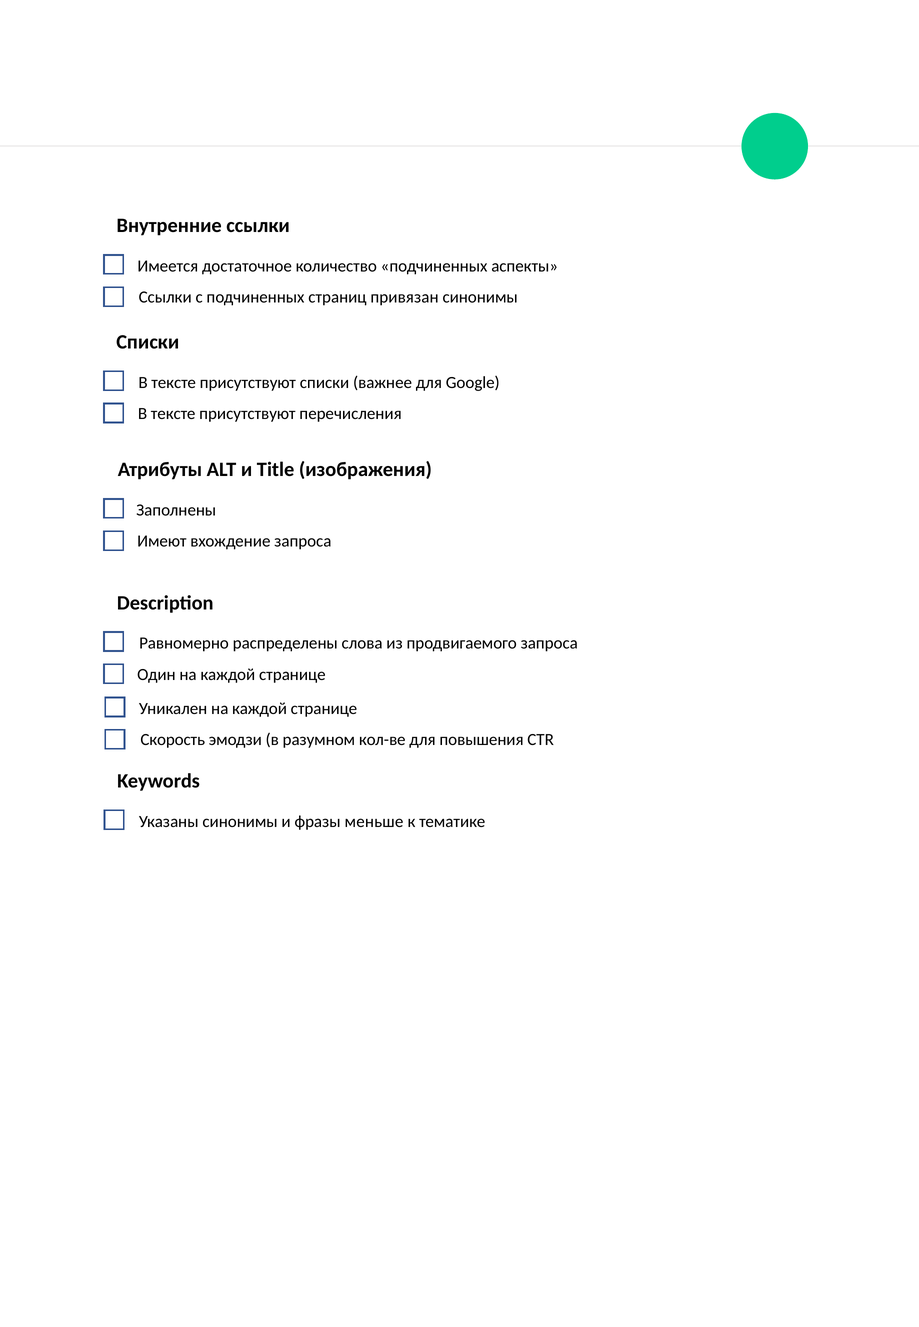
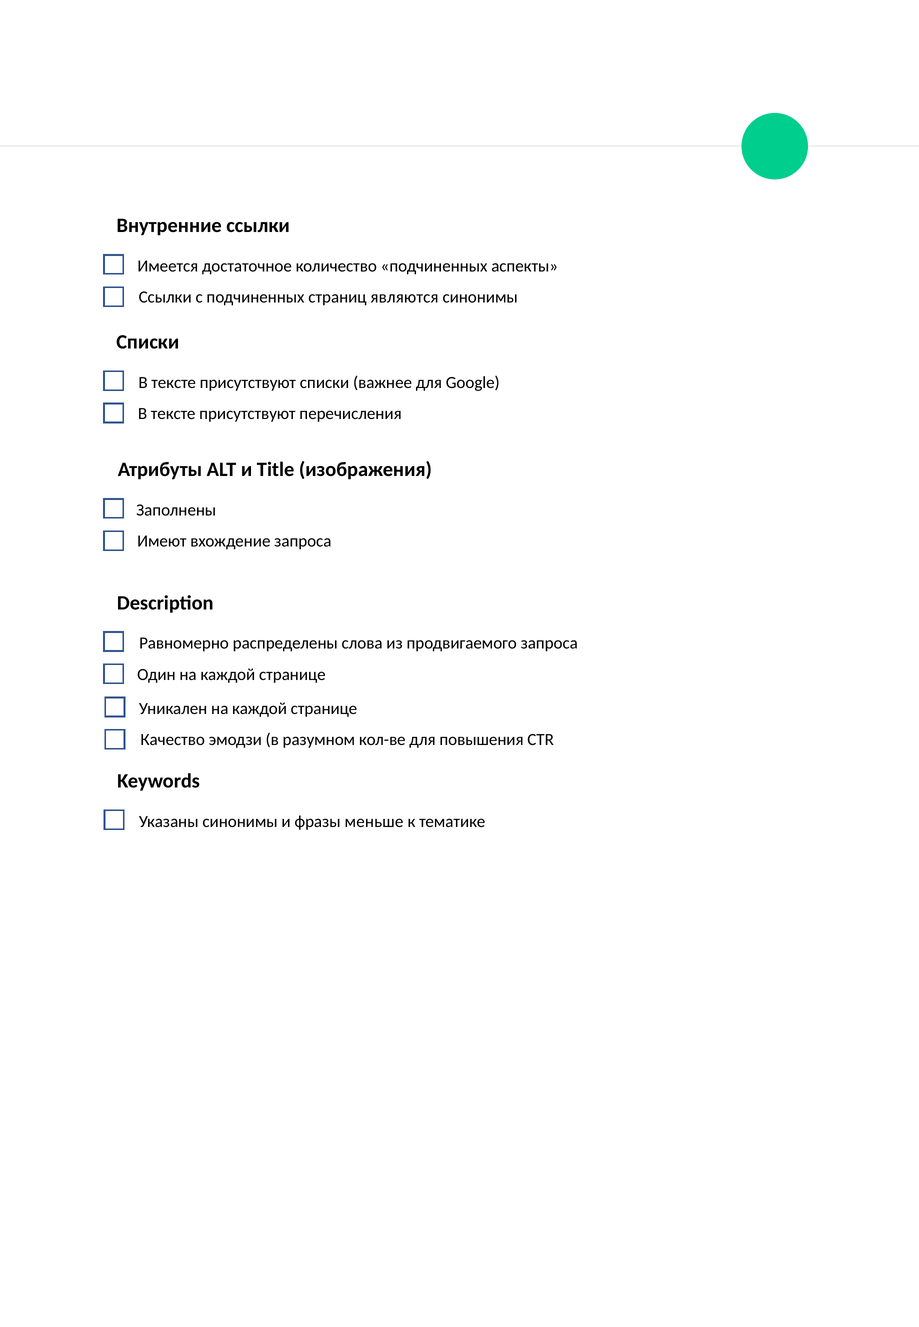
привязан: привязан -> являются
Скорость: Скорость -> Качество
